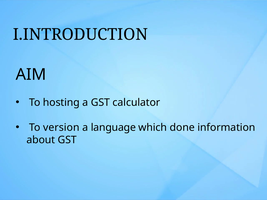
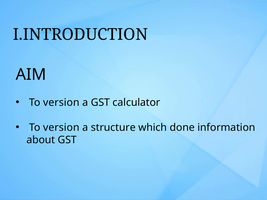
hosting at (61, 103): hosting -> version
language: language -> structure
